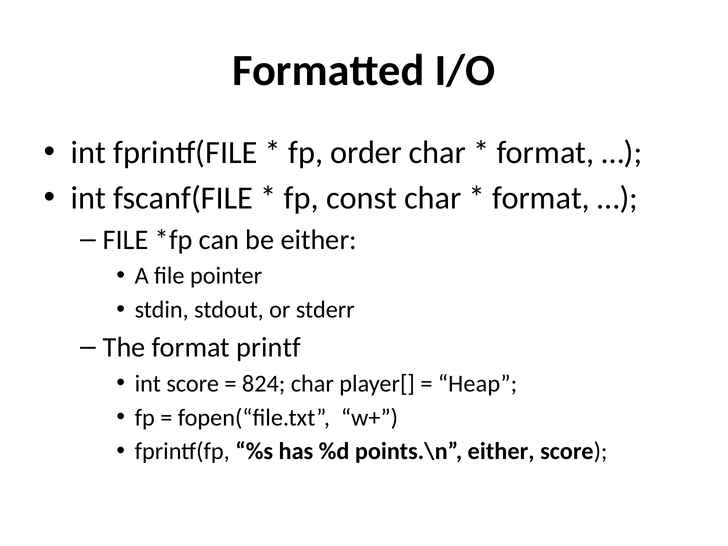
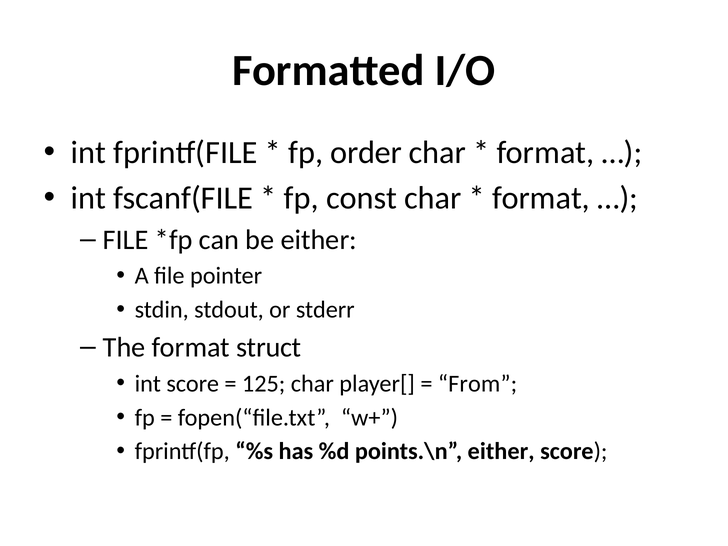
printf: printf -> struct
824: 824 -> 125
Heap: Heap -> From
